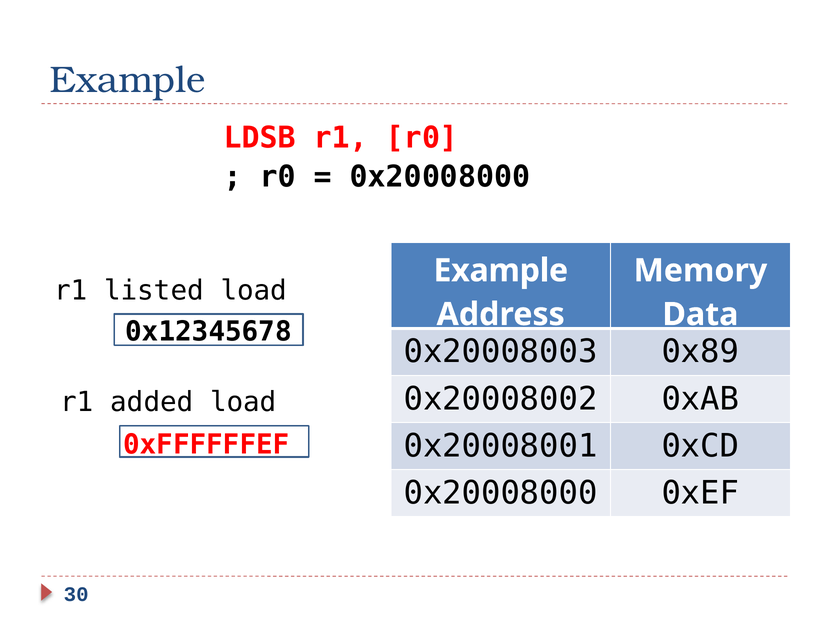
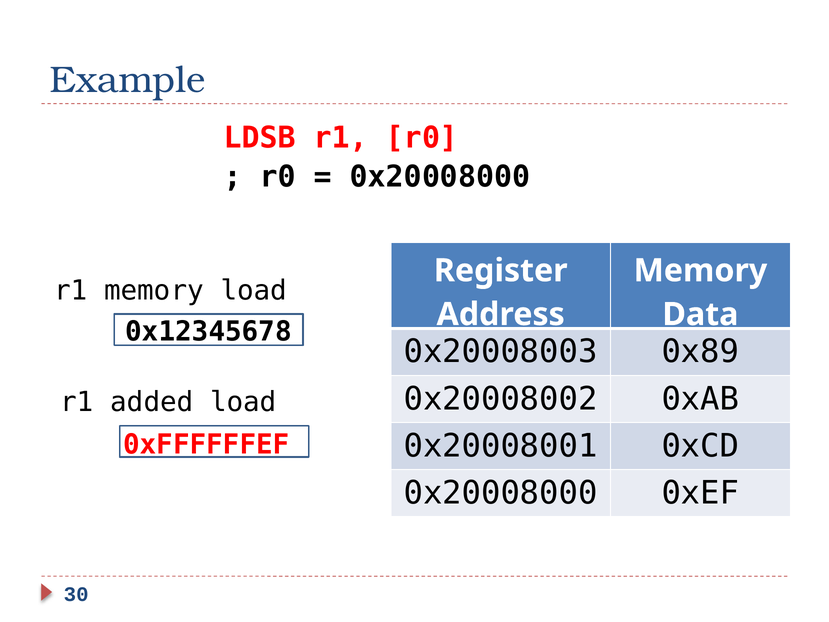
Example at (501, 271): Example -> Register
r1 listed: listed -> memory
